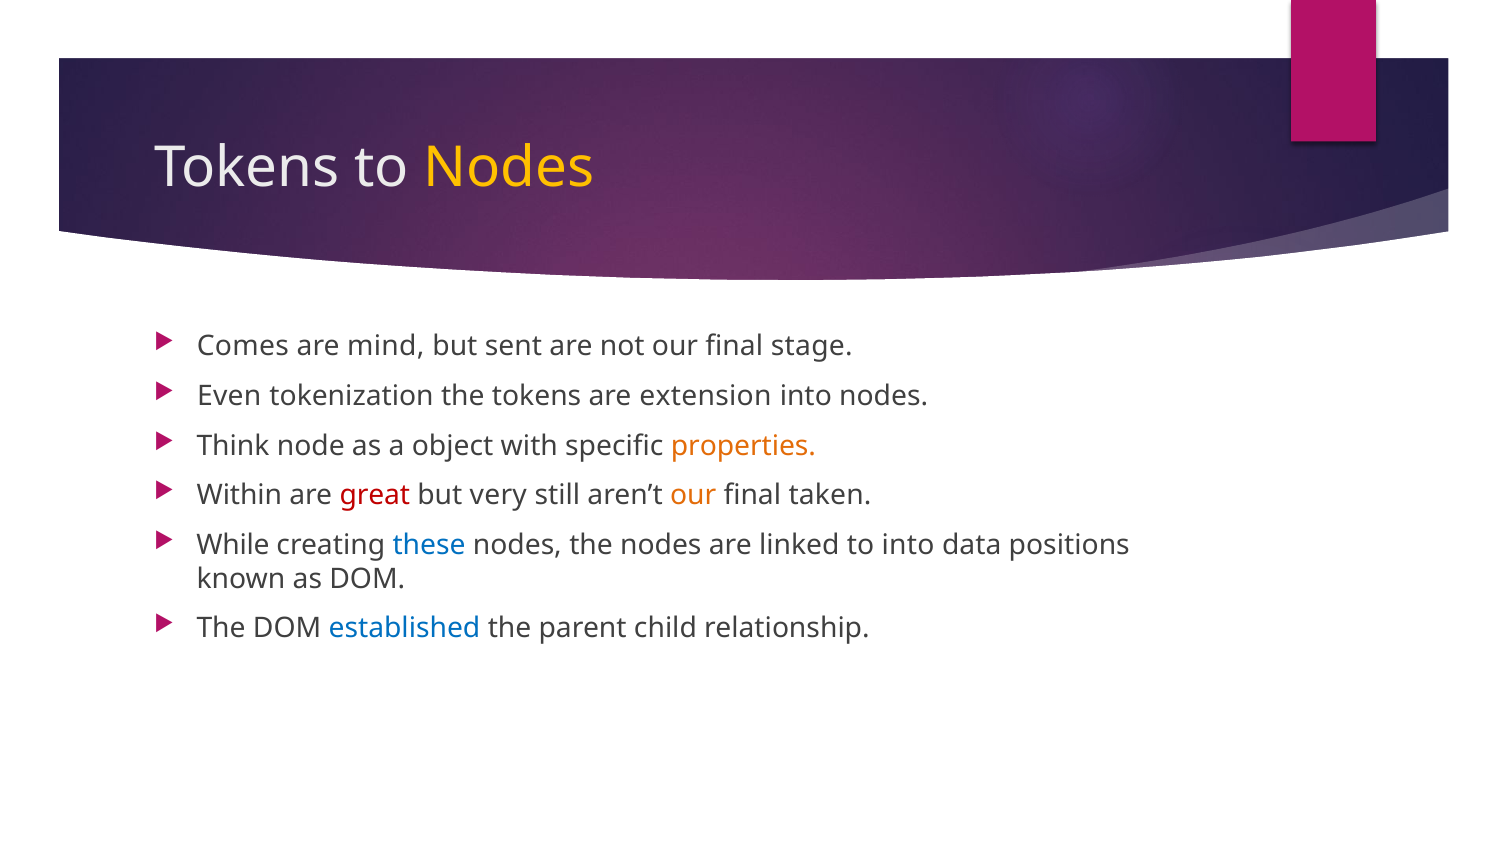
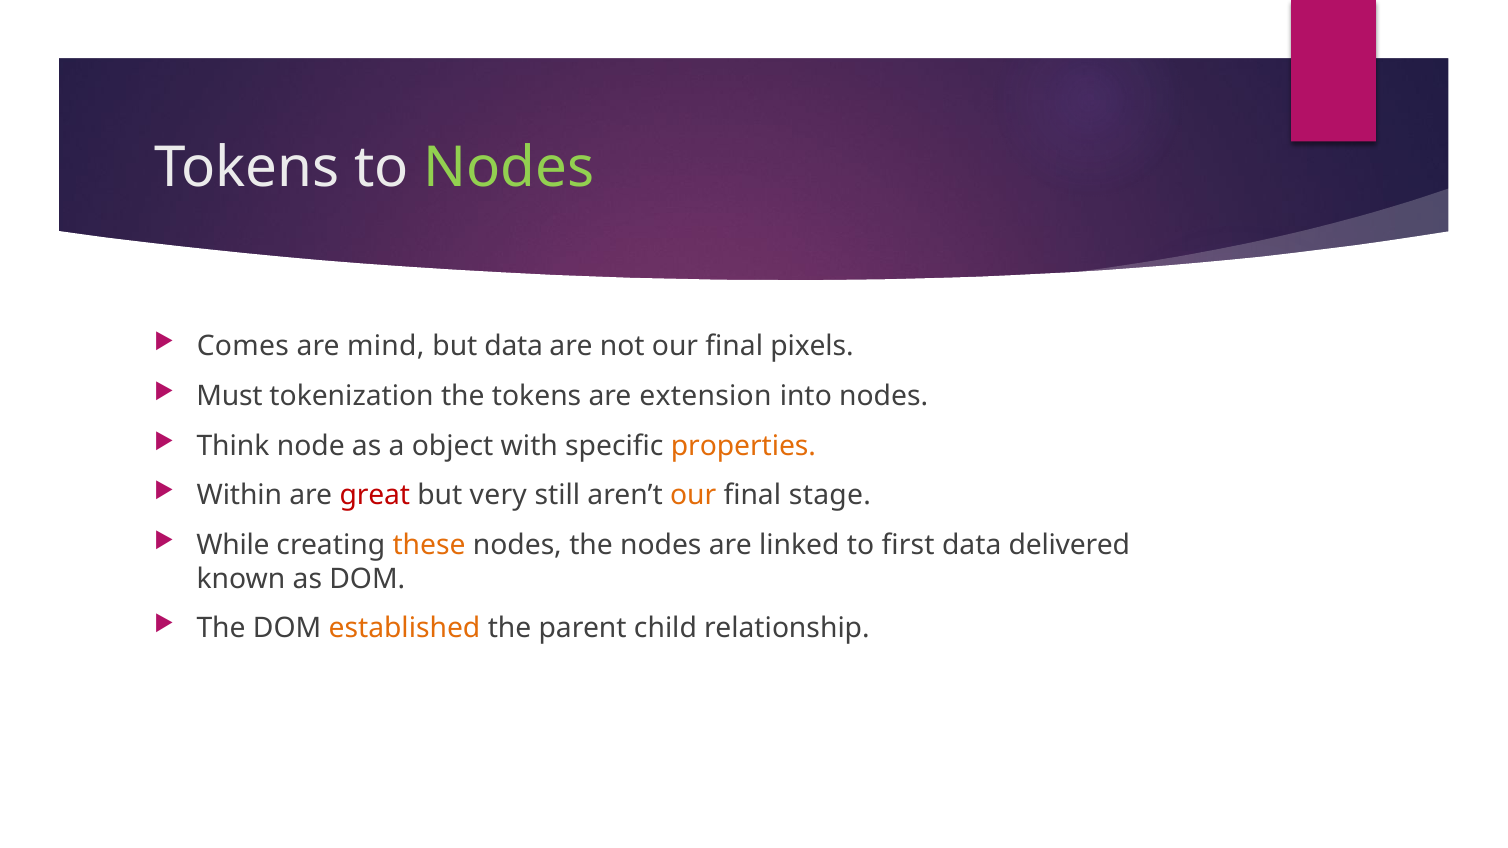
Nodes at (509, 168) colour: yellow -> light green
but sent: sent -> data
stage: stage -> pixels
Even: Even -> Must
taken: taken -> stage
these colour: blue -> orange
to into: into -> first
positions: positions -> delivered
established colour: blue -> orange
